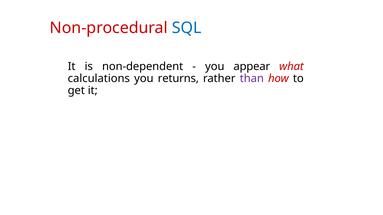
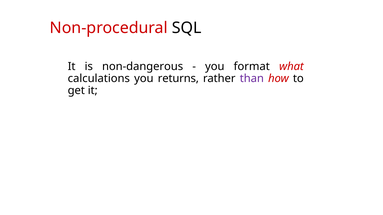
SQL colour: blue -> black
non-dependent: non-dependent -> non-dangerous
appear: appear -> format
